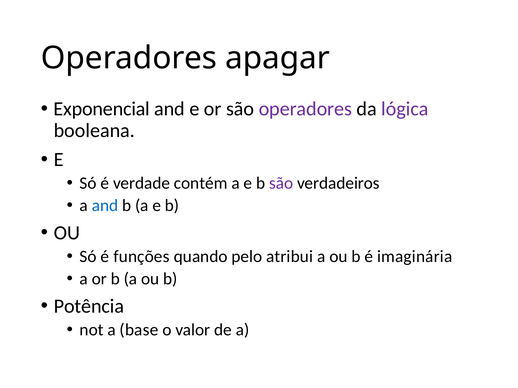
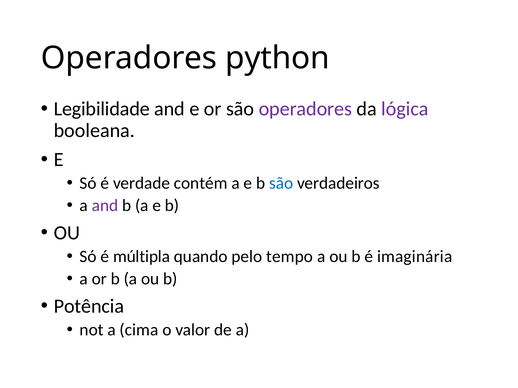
apagar: apagar -> python
Exponencial: Exponencial -> Legibilidade
são at (281, 184) colour: purple -> blue
and at (105, 206) colour: blue -> purple
funções: funções -> múltipla
atribui: atribui -> tempo
base: base -> cima
